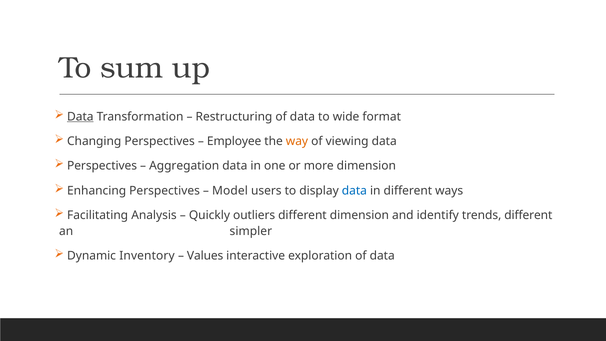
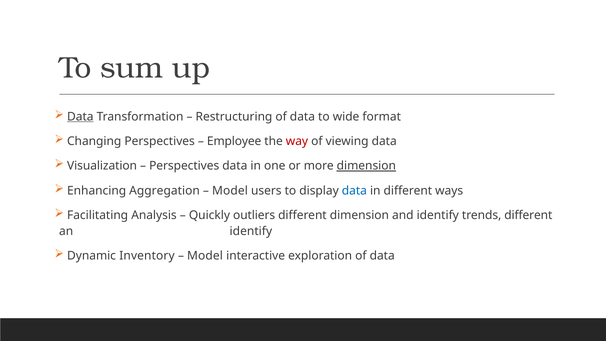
way colour: orange -> red
Perspectives at (102, 166): Perspectives -> Visualization
Aggregation at (184, 166): Aggregation -> Perspectives
dimension at (366, 166) underline: none -> present
Enhancing Perspectives: Perspectives -> Aggregation
an simpler: simpler -> identify
Values at (205, 256): Values -> Model
